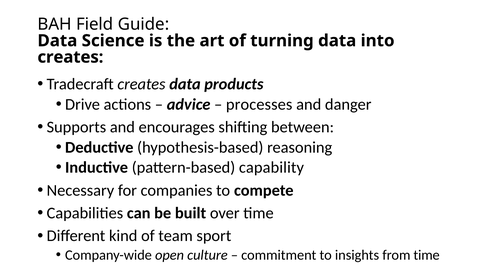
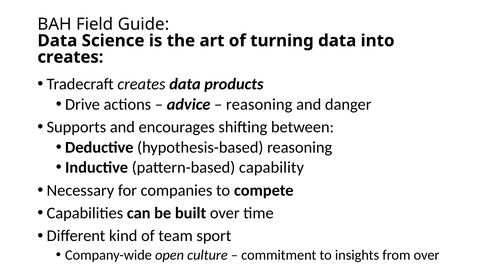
processes at (259, 104): processes -> reasoning
from time: time -> over
